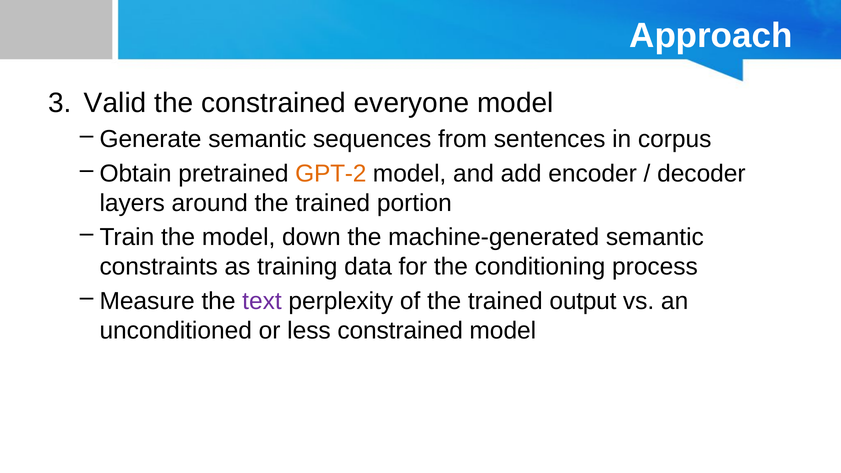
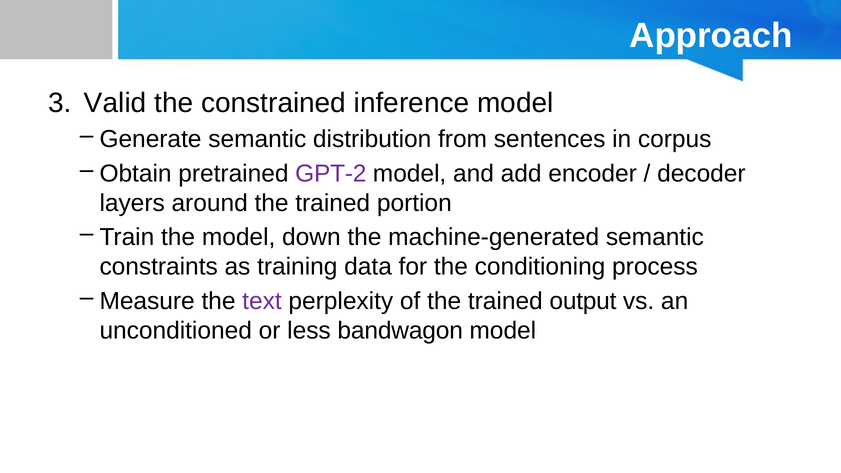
everyone: everyone -> inference
sequences: sequences -> distribution
GPT-2 colour: orange -> purple
less constrained: constrained -> bandwagon
